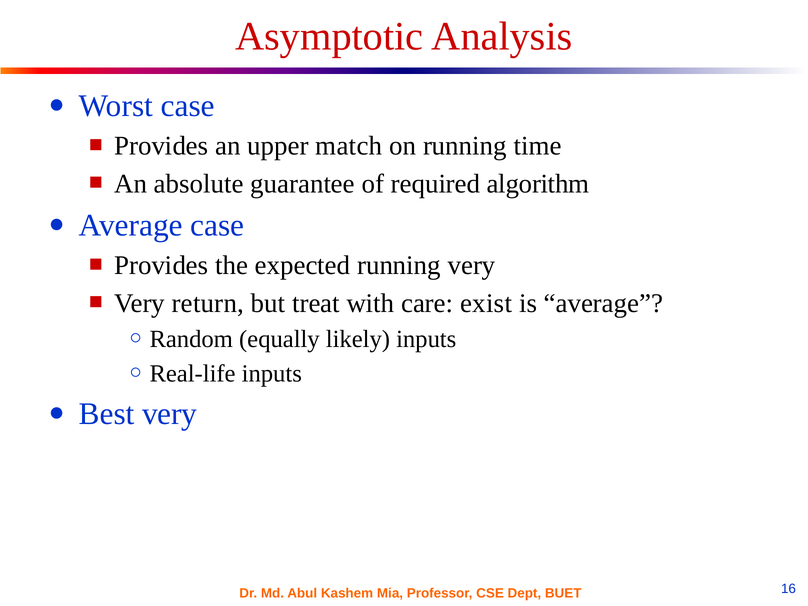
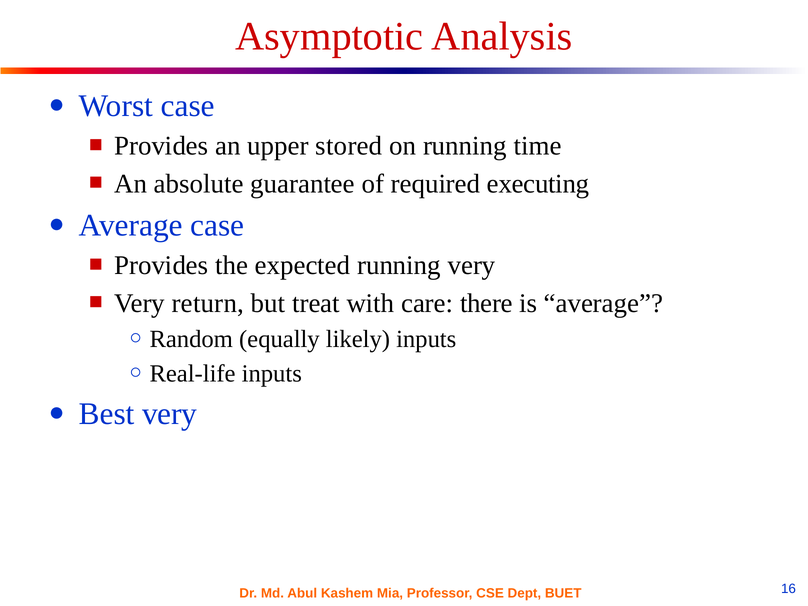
match: match -> stored
algorithm: algorithm -> executing
exist: exist -> there
